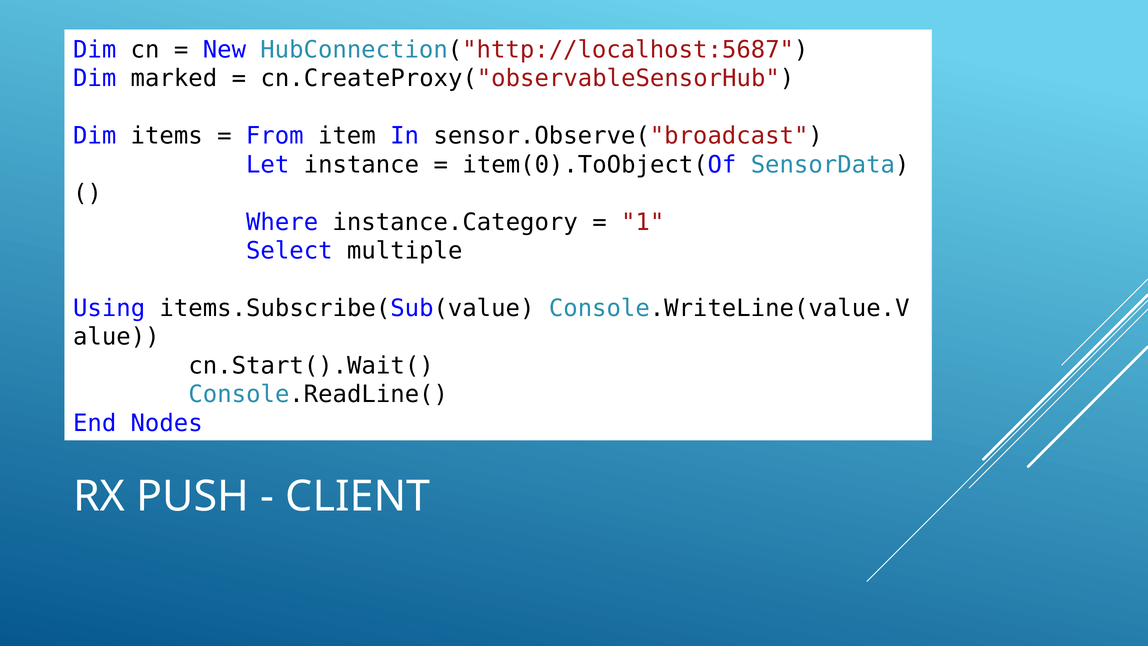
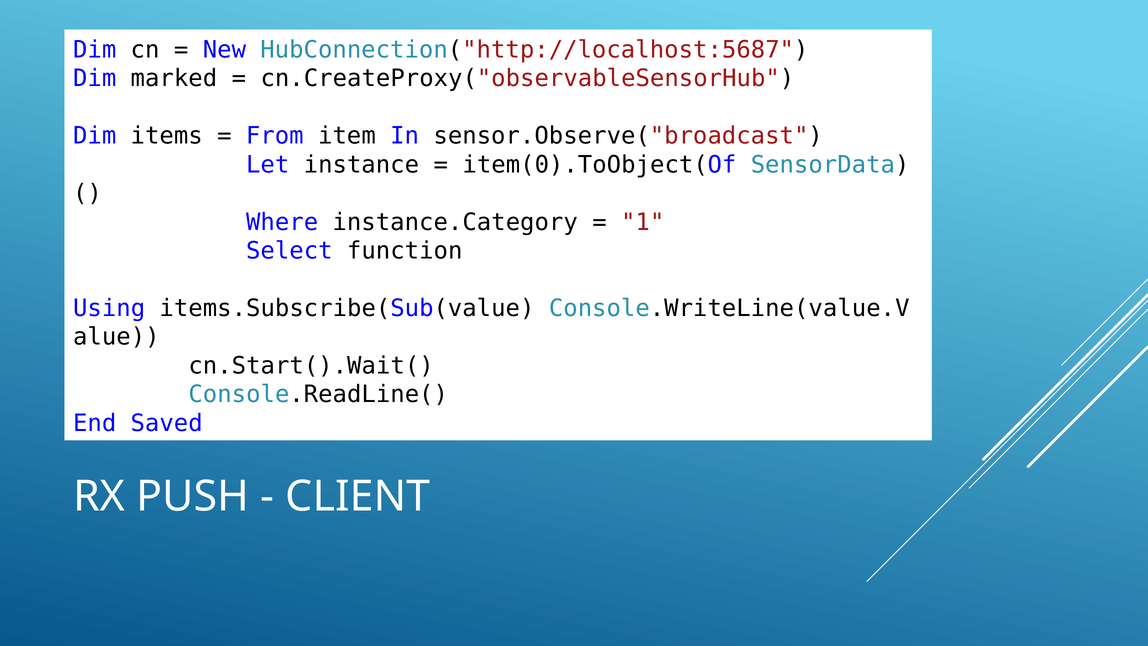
multiple: multiple -> function
Nodes: Nodes -> Saved
